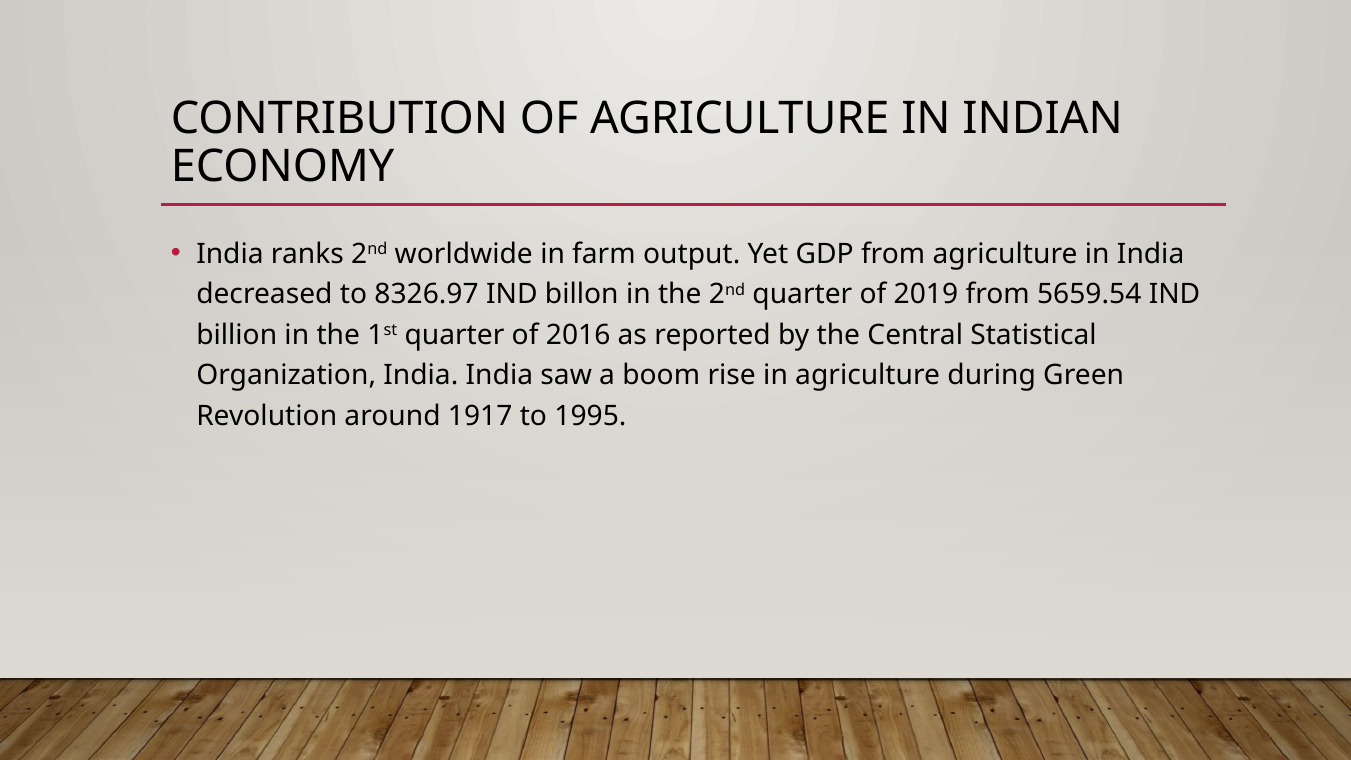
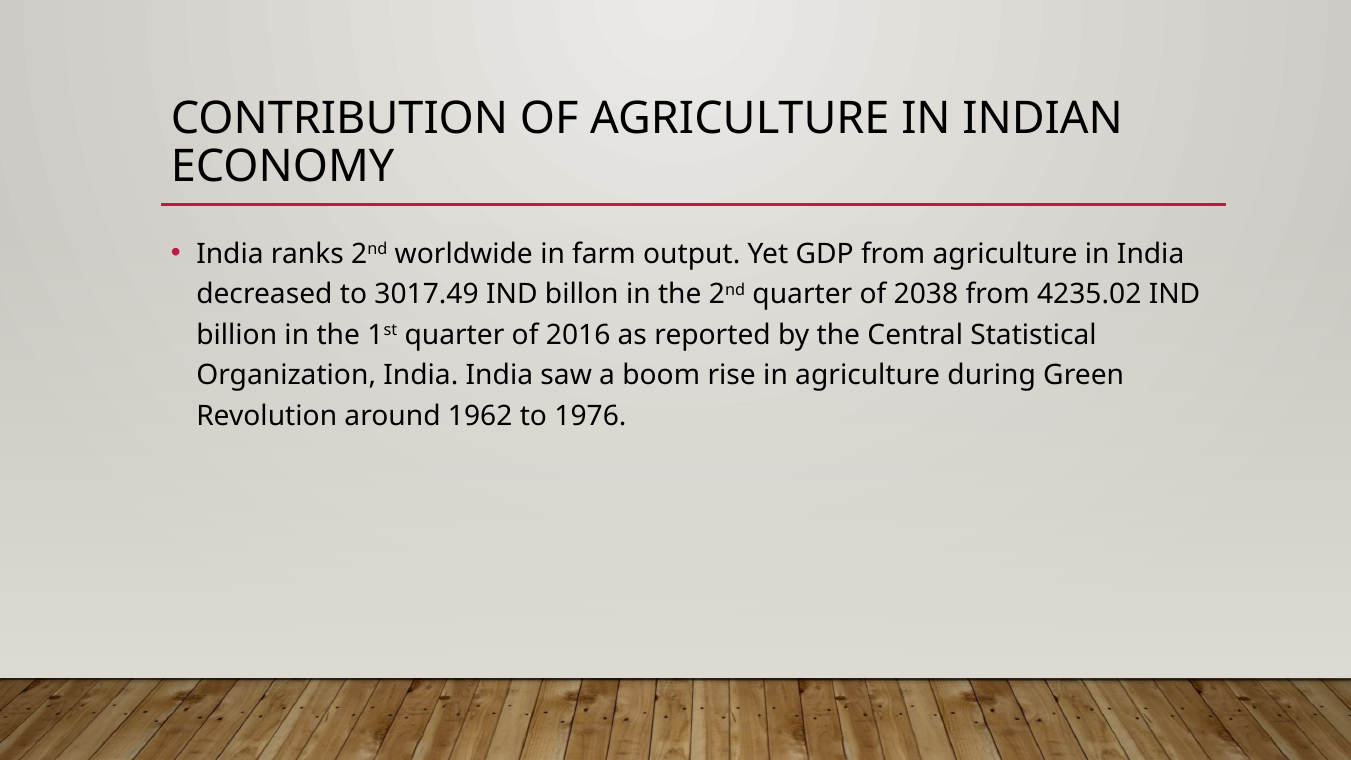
8326.97: 8326.97 -> 3017.49
2019: 2019 -> 2038
5659.54: 5659.54 -> 4235.02
1917: 1917 -> 1962
1995: 1995 -> 1976
